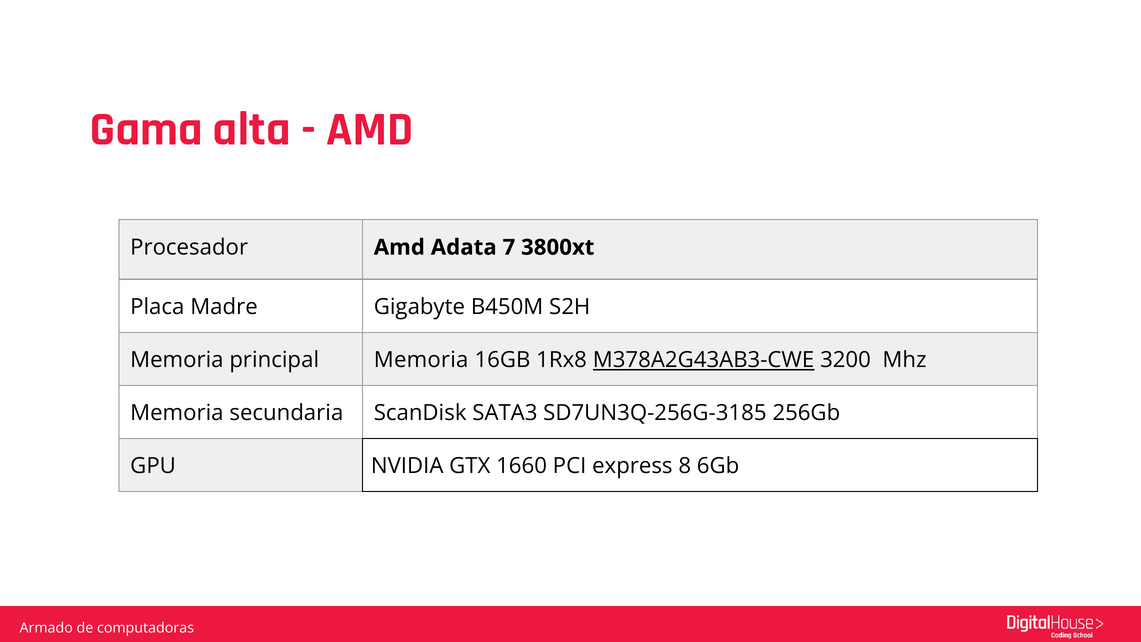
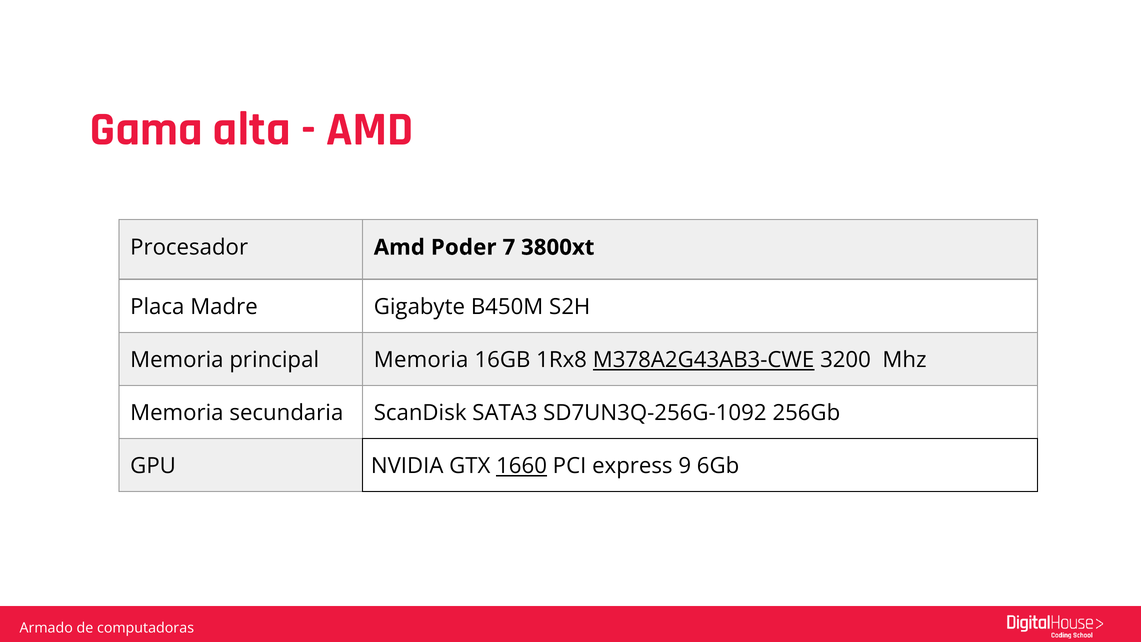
Adata: Adata -> Poder
SD7UN3Q-256G-3185: SD7UN3Q-256G-3185 -> SD7UN3Q-256G-1092
1660 underline: none -> present
8: 8 -> 9
